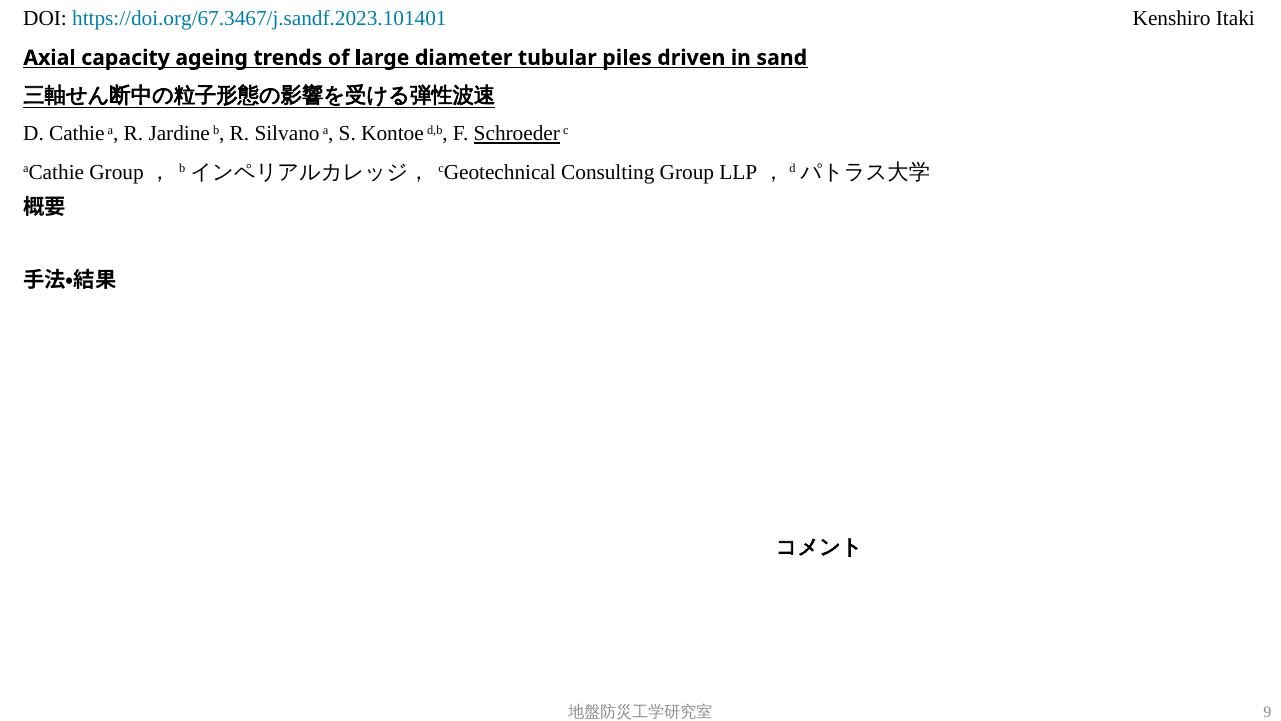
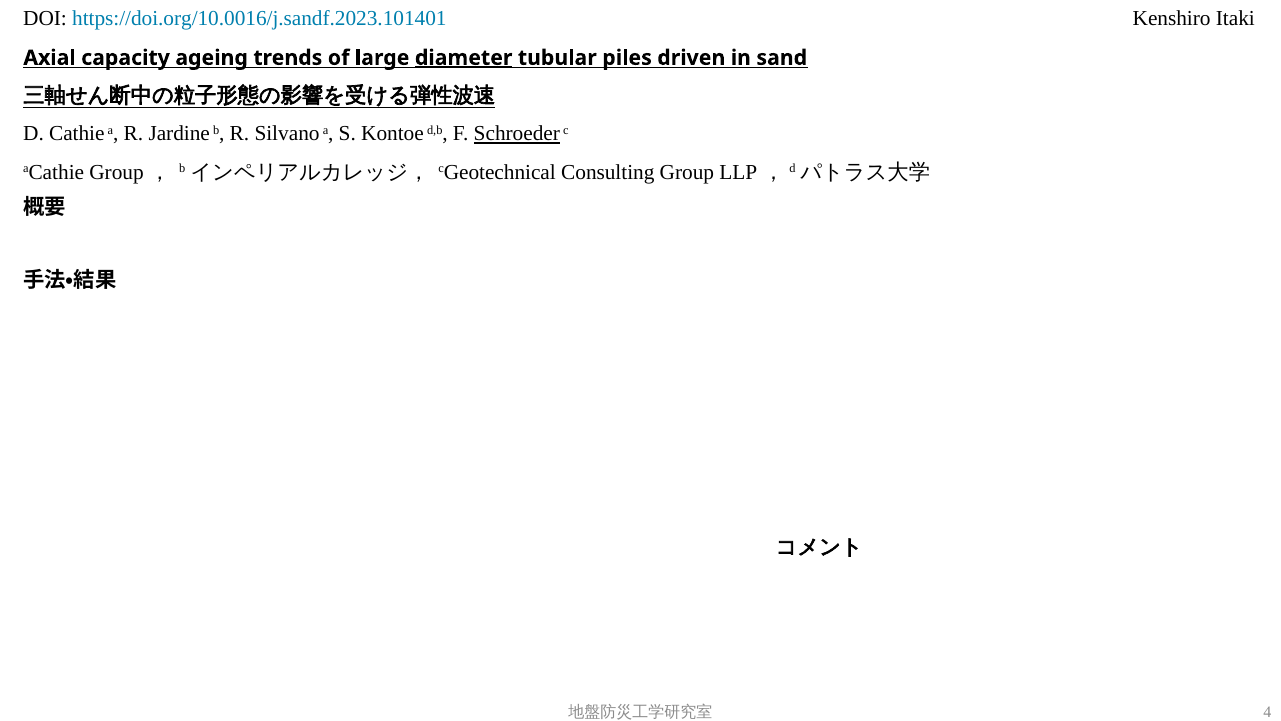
https://doi.org/67.3467/j.sandf.2023.101401: https://doi.org/67.3467/j.sandf.2023.101401 -> https://doi.org/10.0016/j.sandf.2023.101401
diameter underline: none -> present
9: 9 -> 4
